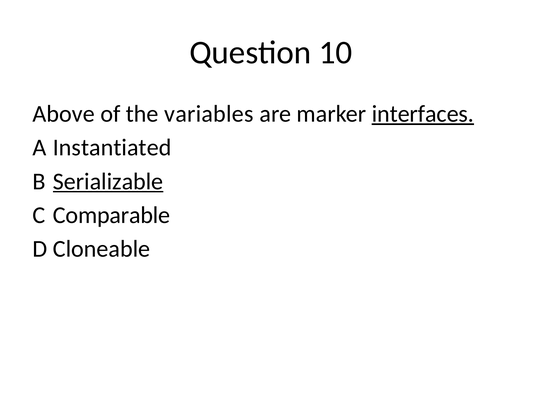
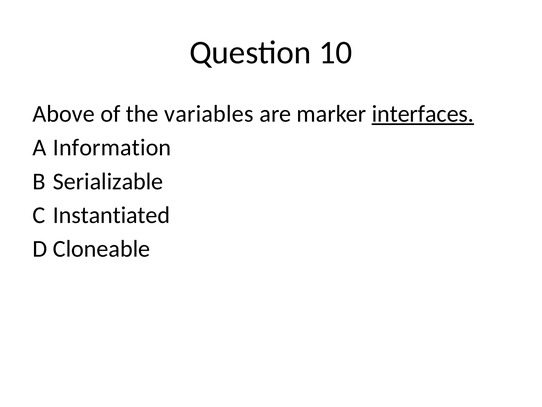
Instantiated: Instantiated -> Information
Serializable underline: present -> none
Comparable: Comparable -> Instantiated
